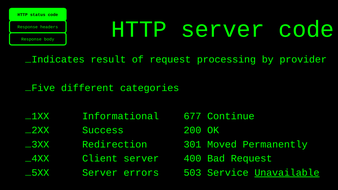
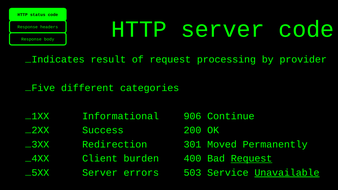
677: 677 -> 906
Client server: server -> burden
Request at (252, 159) underline: none -> present
